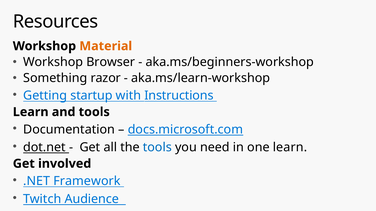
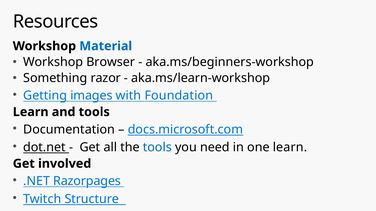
Material colour: orange -> blue
startup: startup -> images
Instructions: Instructions -> Foundation
Framework: Framework -> Razorpages
Audience: Audience -> Structure
